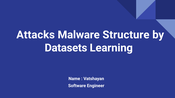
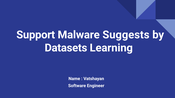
Attacks: Attacks -> Support
Structure: Structure -> Suggests
